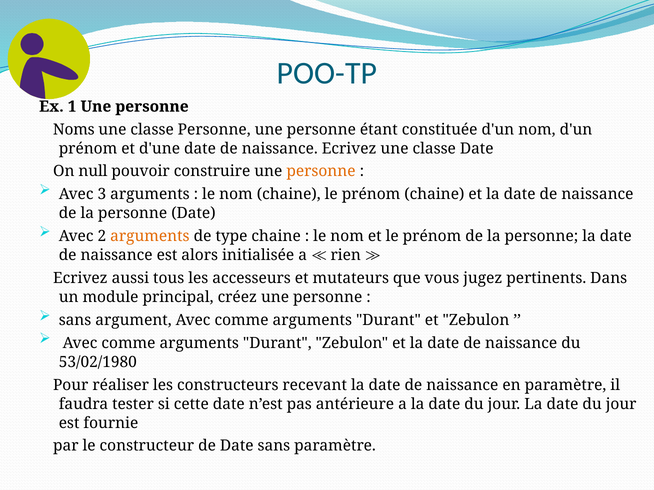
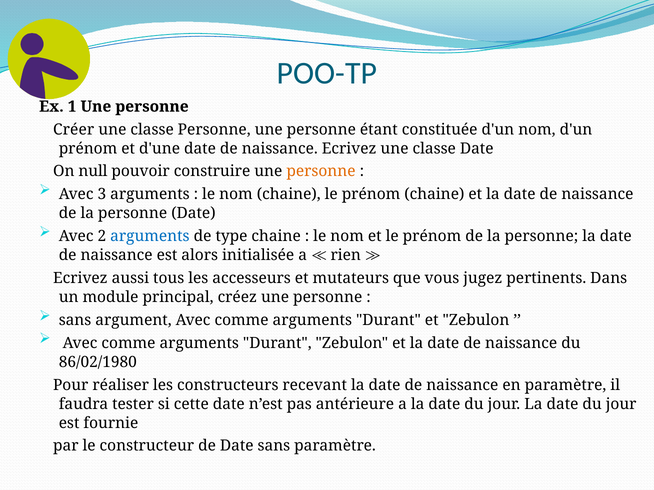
Noms: Noms -> Créer
arguments at (150, 236) colour: orange -> blue
53/02/1980: 53/02/1980 -> 86/02/1980
